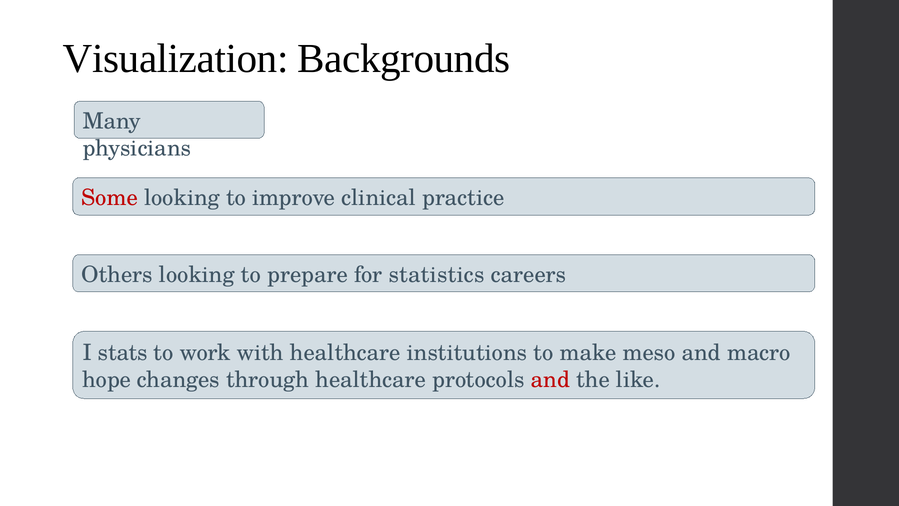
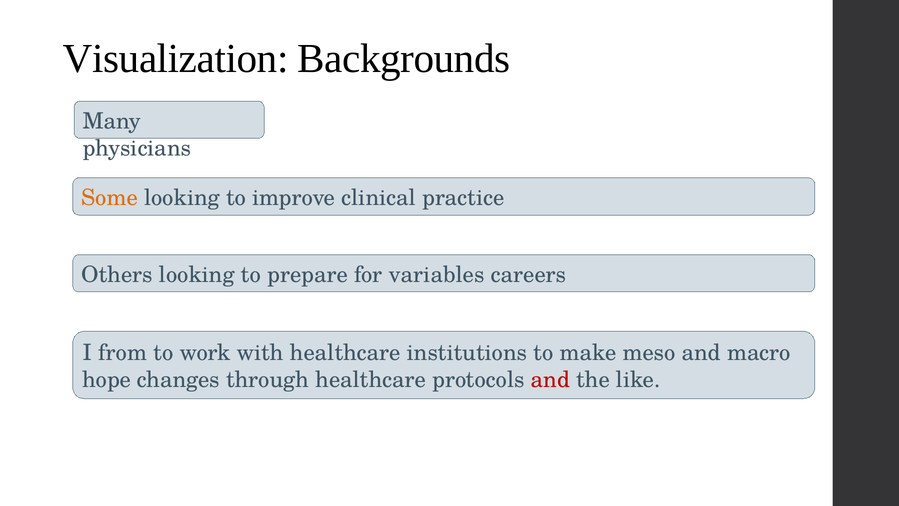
Some colour: red -> orange
statistics: statistics -> variables
stats: stats -> from
